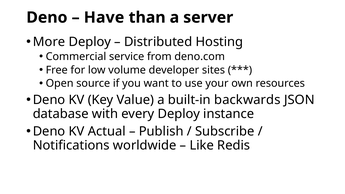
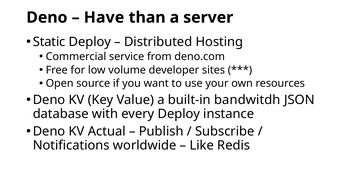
More: More -> Static
backwards: backwards -> bandwitdh
